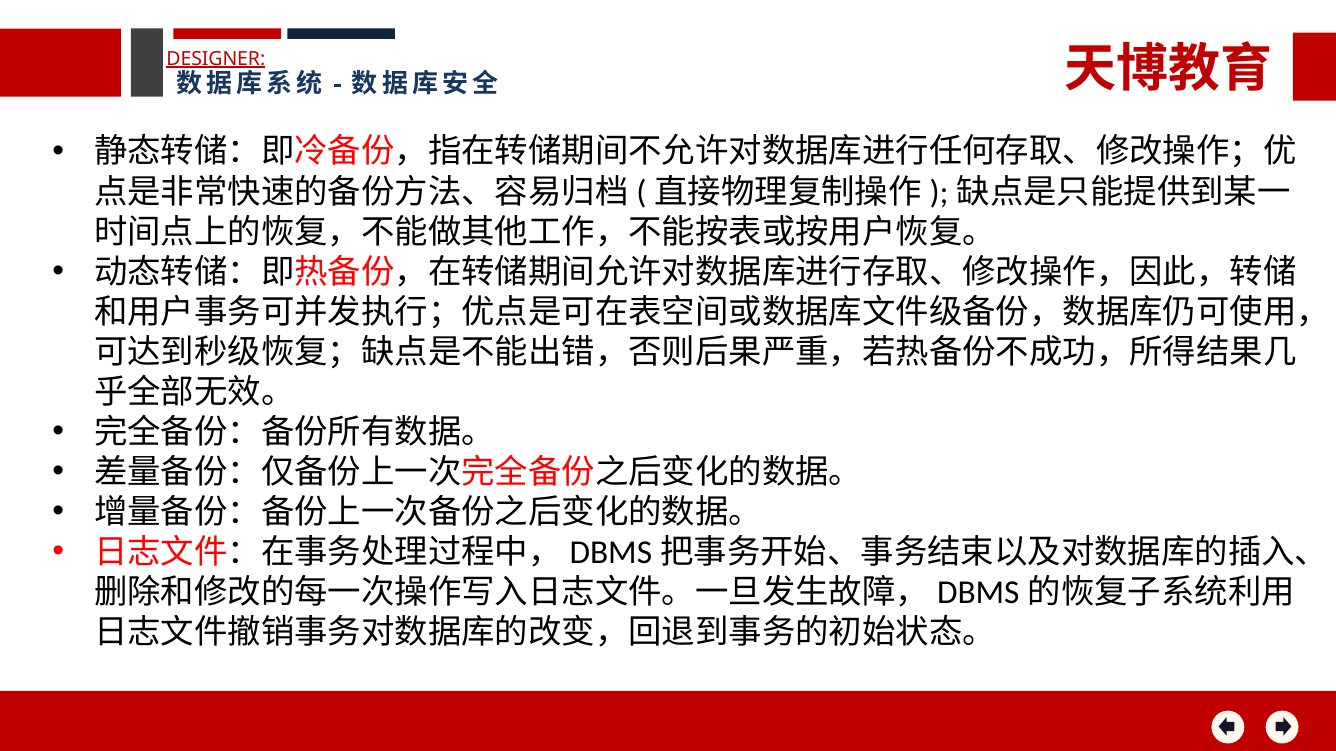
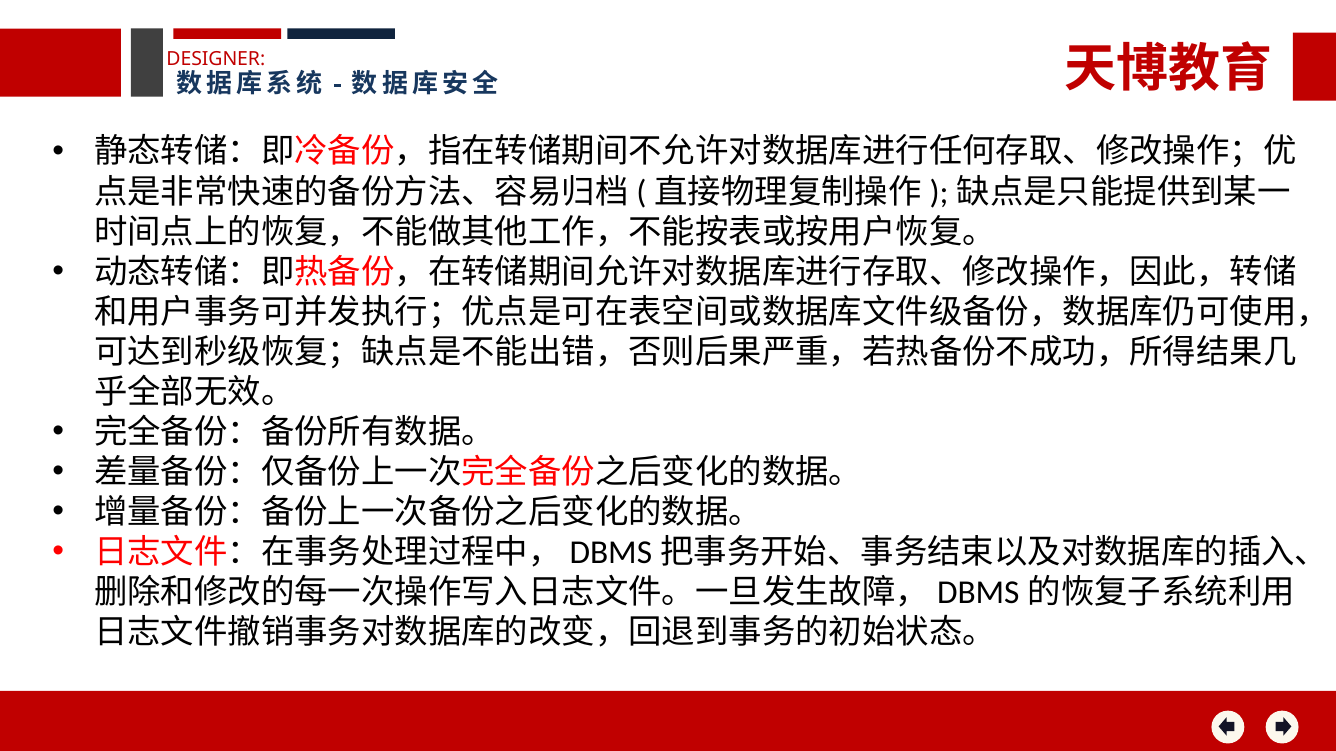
DESIGNER underline: present -> none
